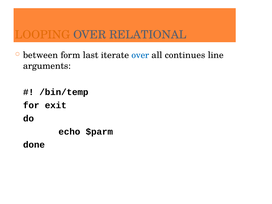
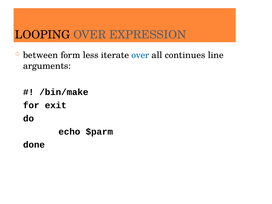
LOOPING colour: orange -> black
RELATIONAL: RELATIONAL -> EXPRESSION
last: last -> less
/bin/temp: /bin/temp -> /bin/make
